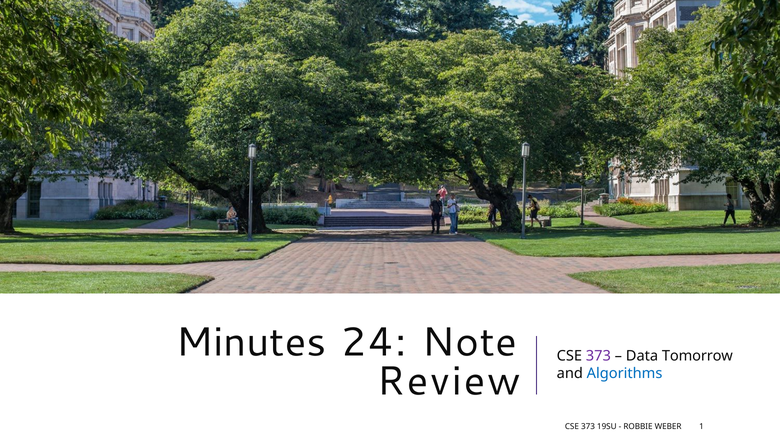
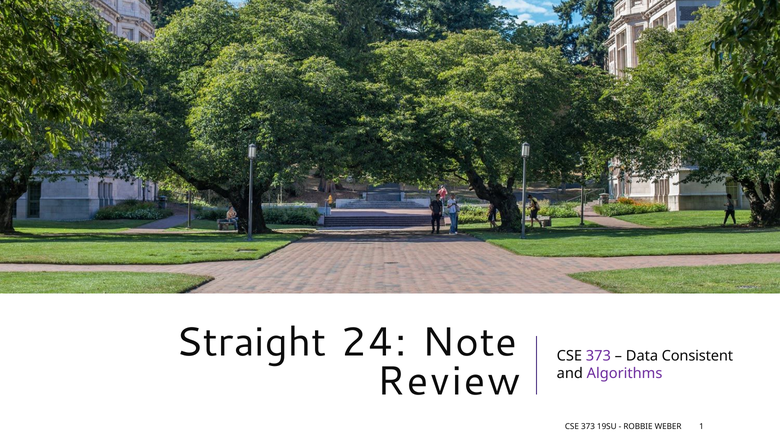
Minutes: Minutes -> Straight
Tomorrow: Tomorrow -> Consistent
Algorithms colour: blue -> purple
